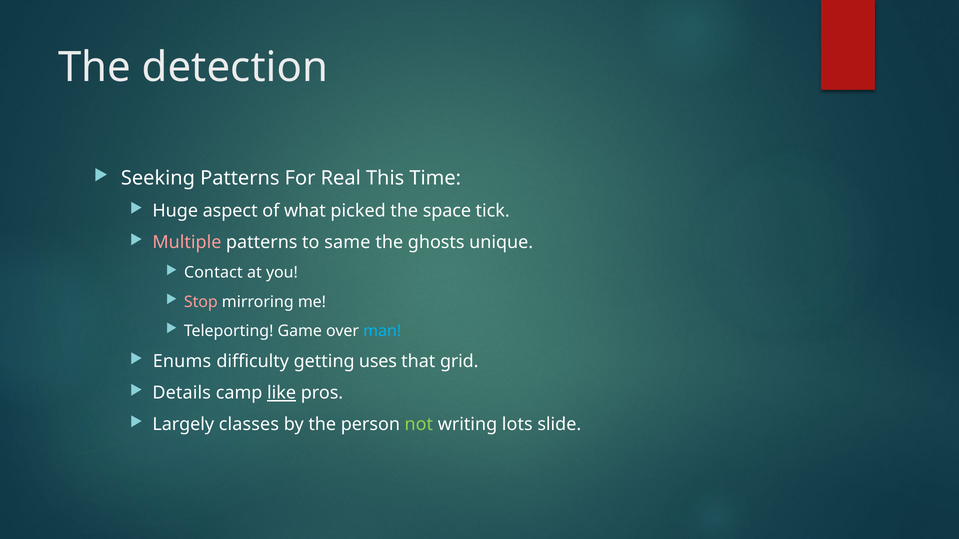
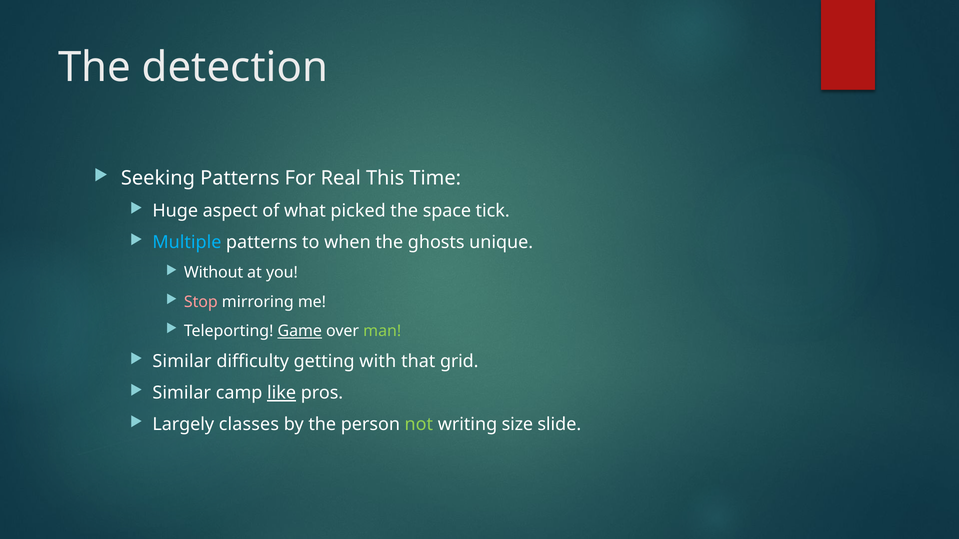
Multiple colour: pink -> light blue
same: same -> when
Contact: Contact -> Without
Game underline: none -> present
man colour: light blue -> light green
Enums at (182, 362): Enums -> Similar
uses: uses -> with
Details at (182, 393): Details -> Similar
lots: lots -> size
